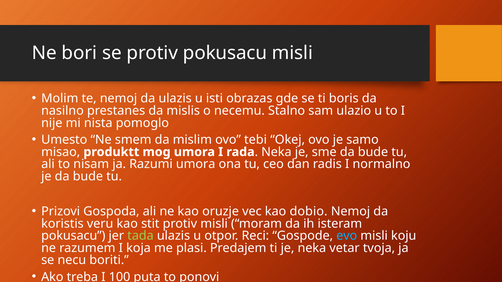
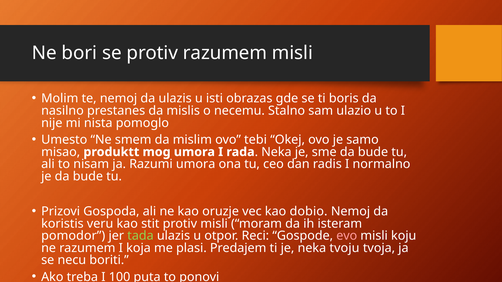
protiv pokusacu: pokusacu -> razumem
pokusacu at (73, 236): pokusacu -> pomodor
evo colour: light blue -> pink
vetar: vetar -> tvoju
